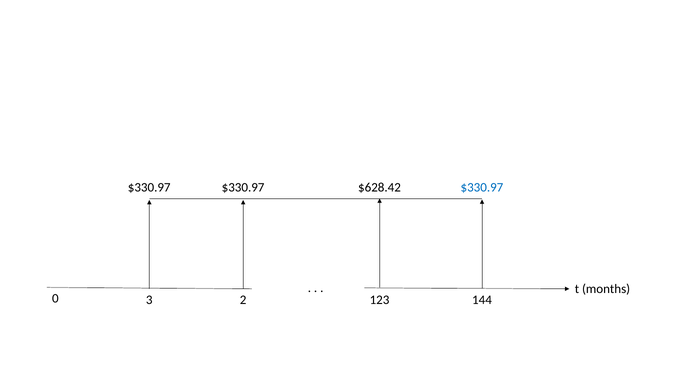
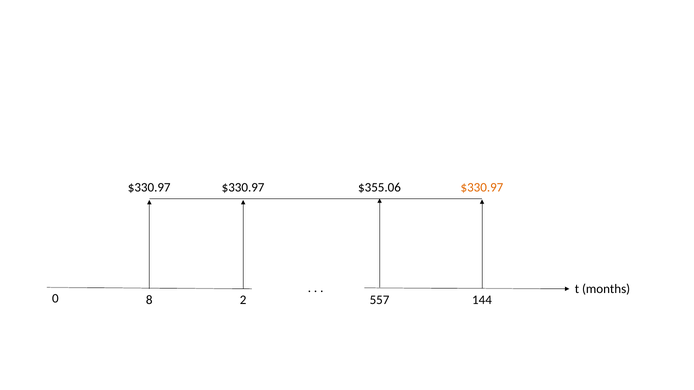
$628.42: $628.42 -> $355.06
$330.97 at (482, 188) colour: blue -> orange
3: 3 -> 8
123: 123 -> 557
